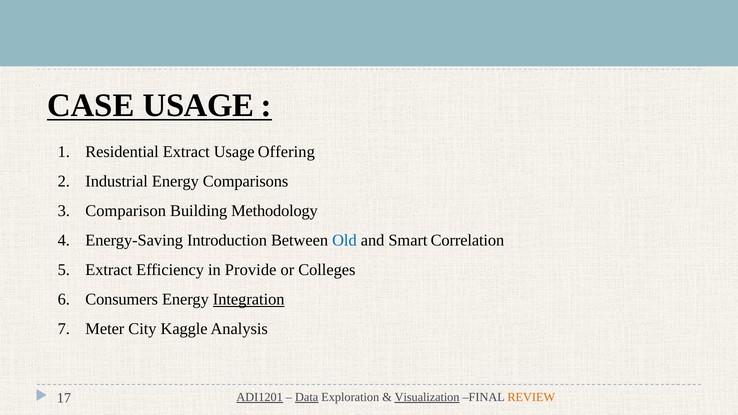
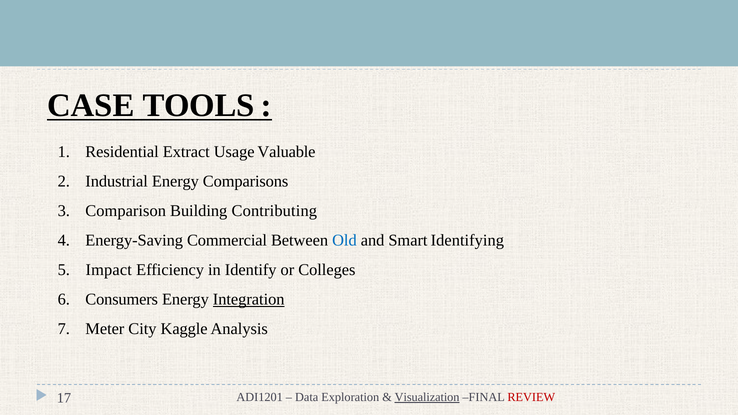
CASE USAGE: USAGE -> TOOLS
Offering: Offering -> Valuable
Methodology: Methodology -> Contributing
Introduction: Introduction -> Commercial
Correlation: Correlation -> Identifying
Extract at (109, 270): Extract -> Impact
Provide: Provide -> Identify
ADI1201 underline: present -> none
Data underline: present -> none
REVIEW colour: orange -> red
